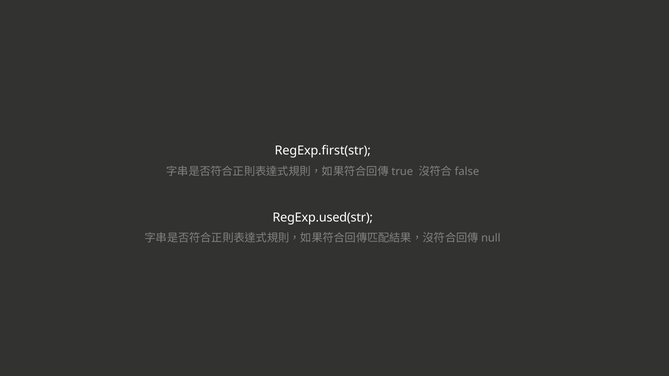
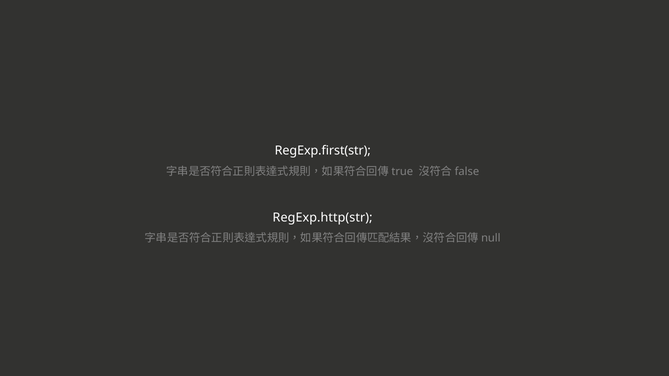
RegExp.used(str: RegExp.used(str -> RegExp.http(str
